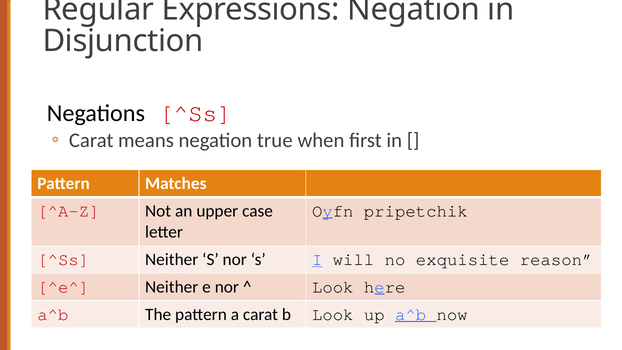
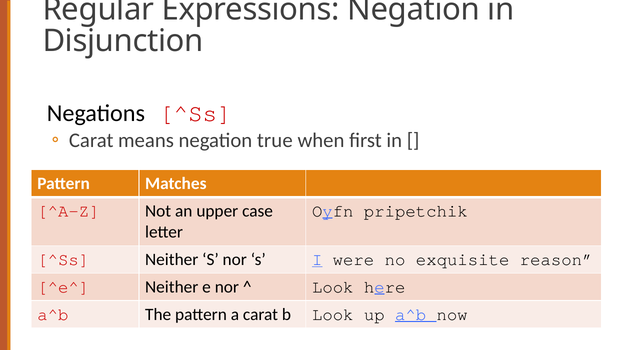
will: will -> were
